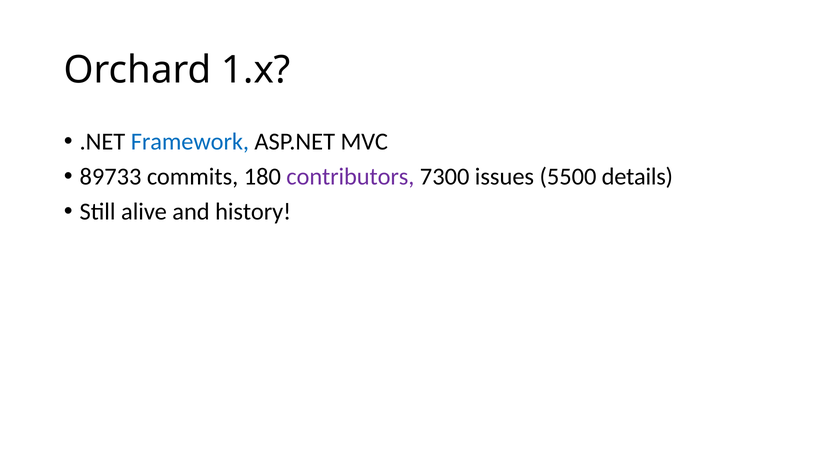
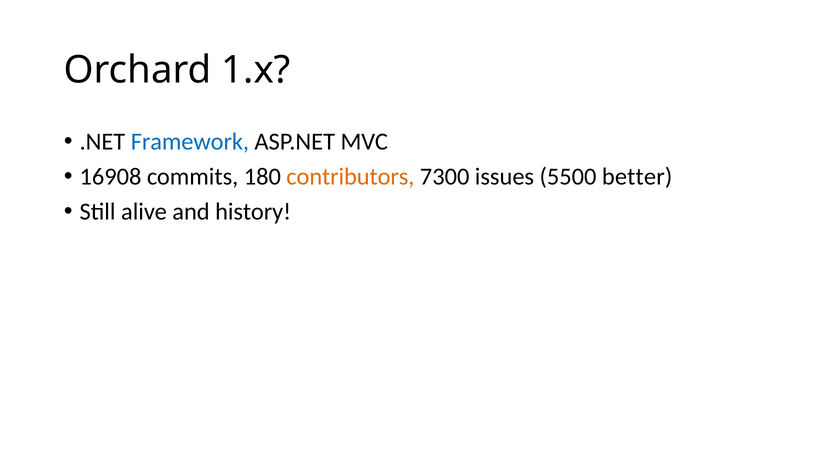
89733: 89733 -> 16908
contributors colour: purple -> orange
details: details -> better
